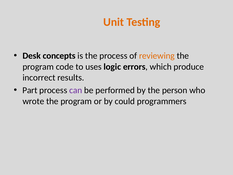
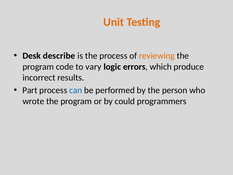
concepts: concepts -> describe
uses: uses -> vary
can colour: purple -> blue
